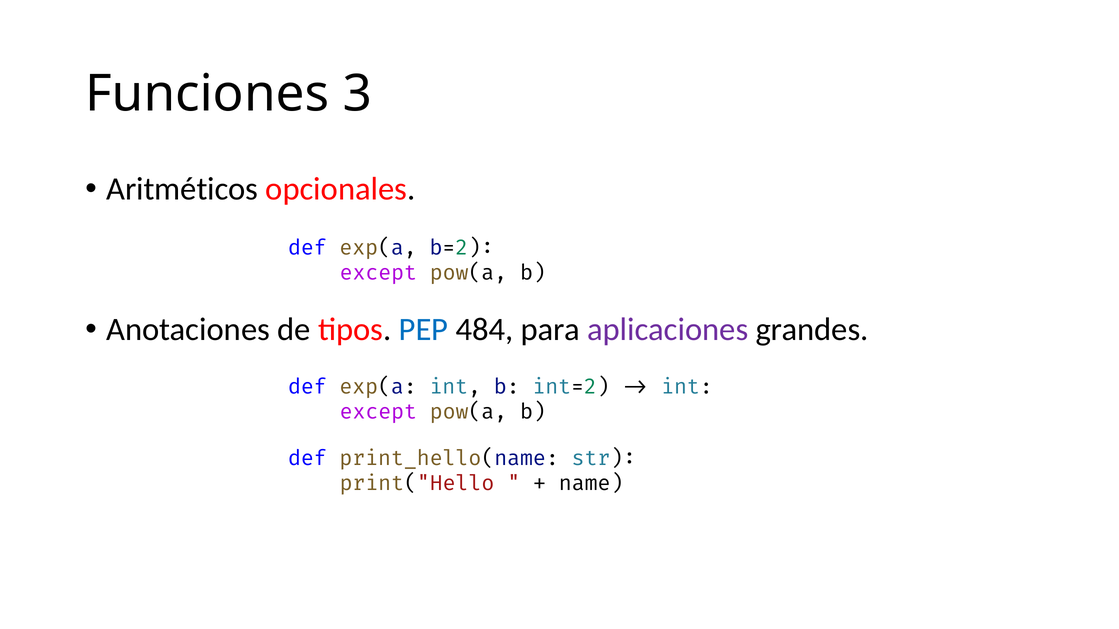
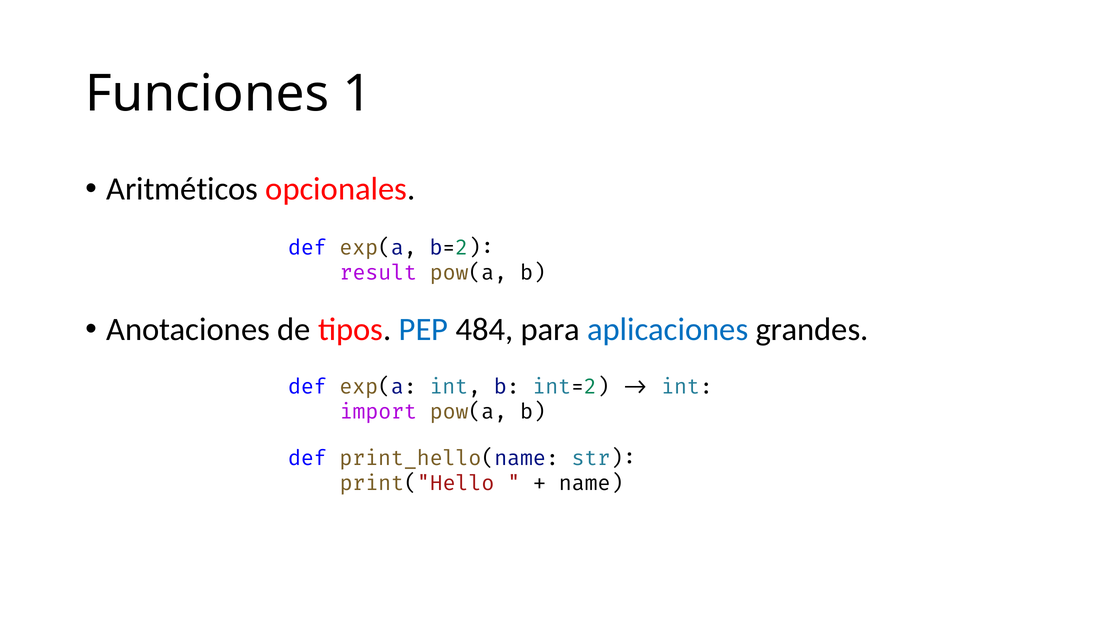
3: 3 -> 1
except at (378, 273): except -> result
aplicaciones colour: purple -> blue
except at (378, 412): except -> import
